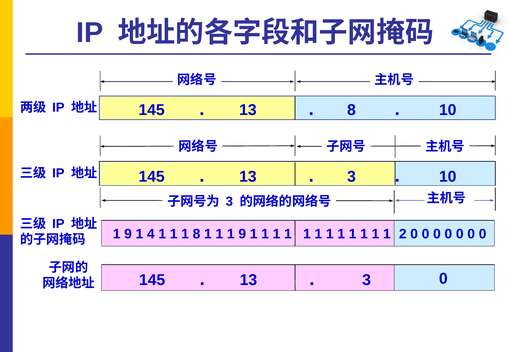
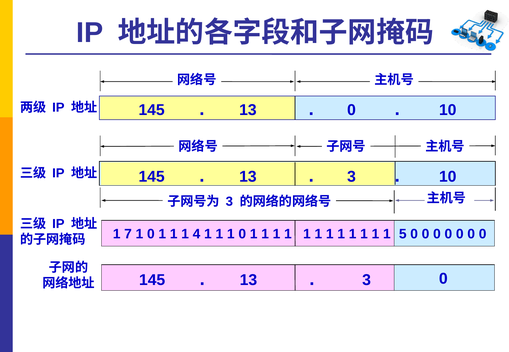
8 at (351, 110): 8 -> 0
9 at (128, 234): 9 -> 7
4 at (151, 234): 4 -> 0
1 8: 8 -> 4
1 1 9: 9 -> 0
2: 2 -> 5
